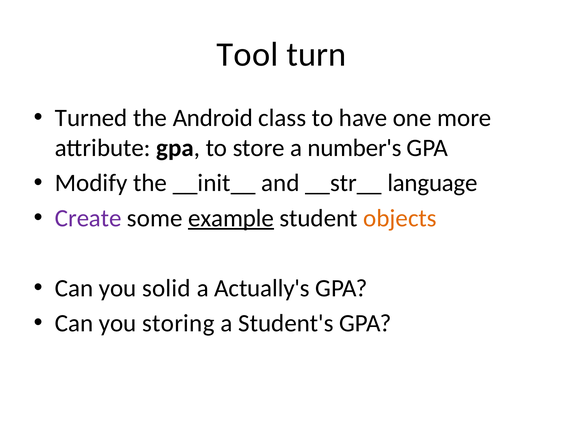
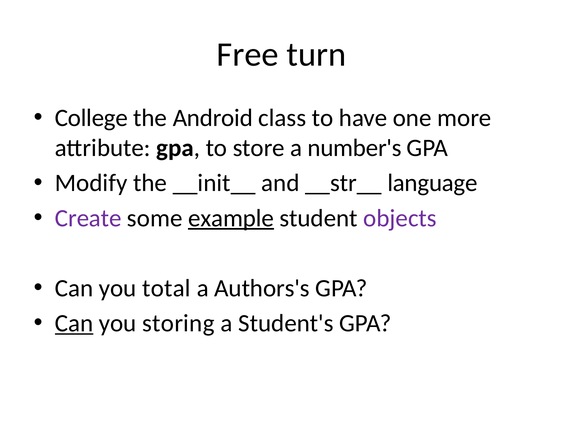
Tool: Tool -> Free
Turned: Turned -> College
objects colour: orange -> purple
solid: solid -> total
Actually's: Actually's -> Authors's
Can at (74, 323) underline: none -> present
